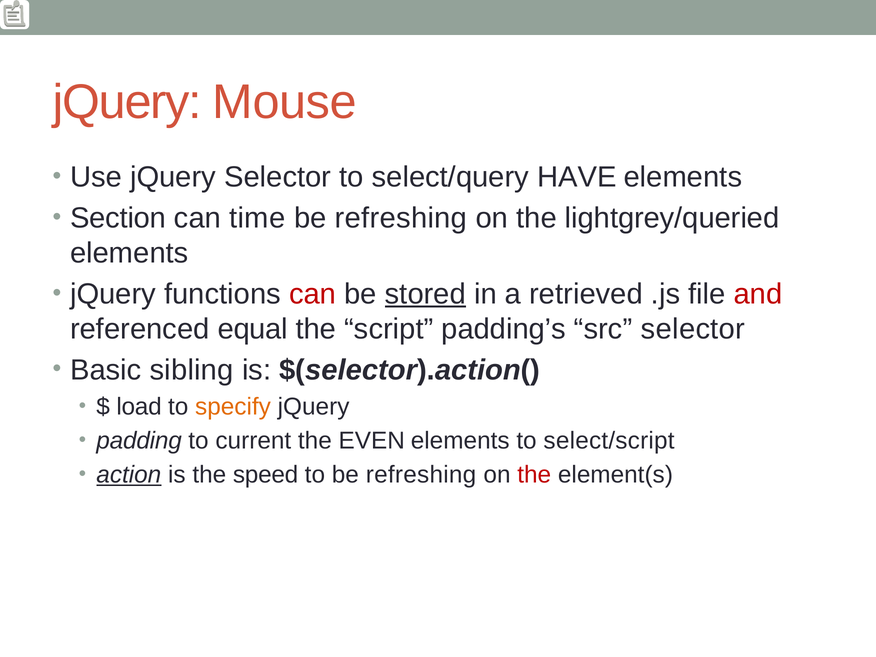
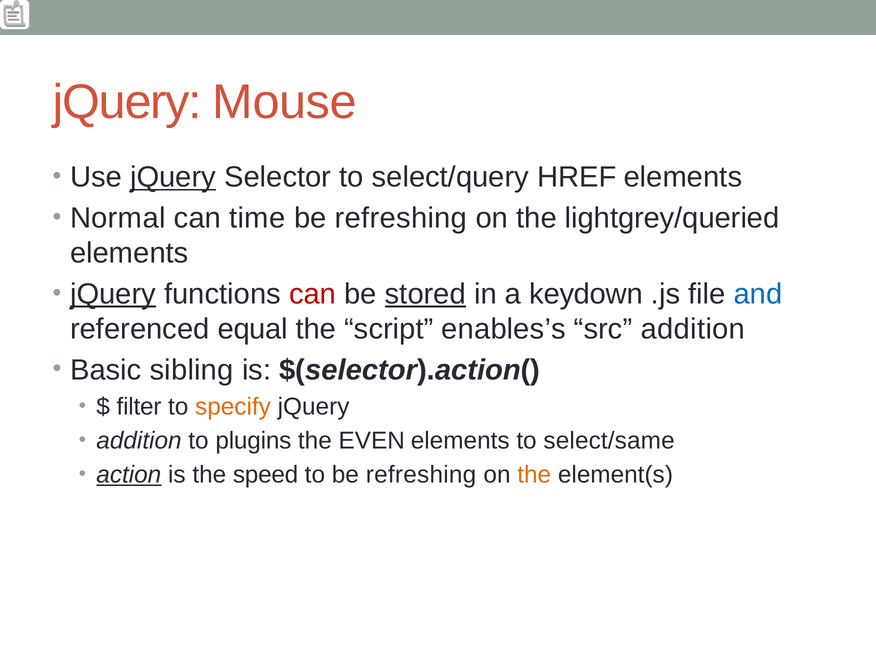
jQuery at (173, 177) underline: none -> present
HAVE: HAVE -> HREF
Section: Section -> Normal
jQuery at (113, 294) underline: none -> present
retrieved: retrieved -> keydown
and colour: red -> blue
padding’s: padding’s -> enables’s
src selector: selector -> addition
load: load -> filter
padding at (139, 441): padding -> addition
current: current -> plugins
select/script: select/script -> select/same
the at (534, 475) colour: red -> orange
